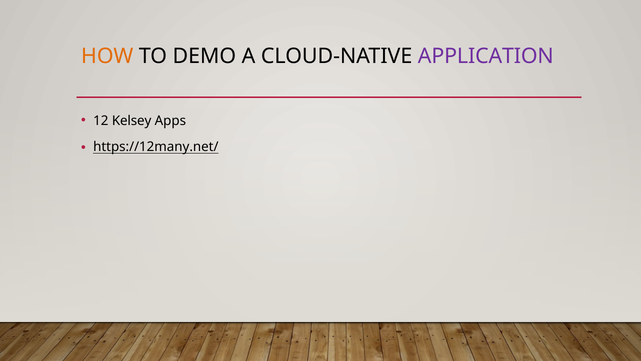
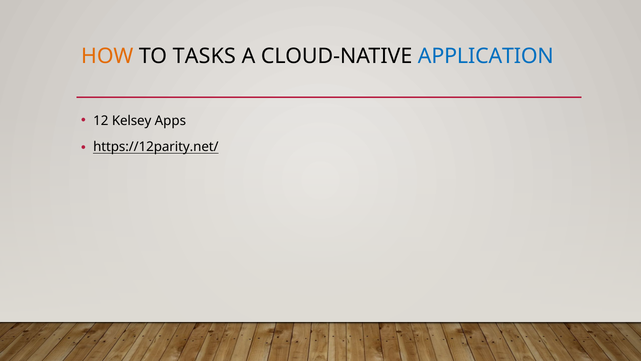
DEMO: DEMO -> TASKS
APPLICATION colour: purple -> blue
https://12many.net/: https://12many.net/ -> https://12parity.net/
